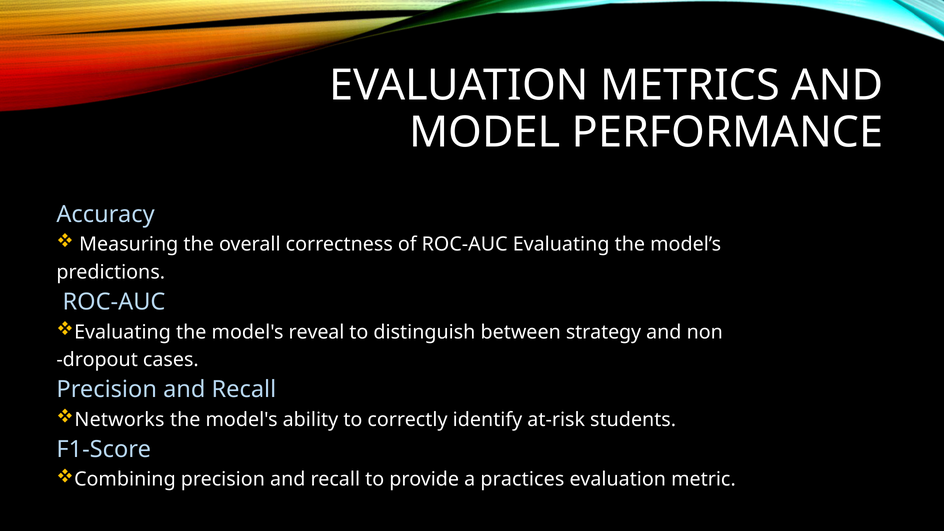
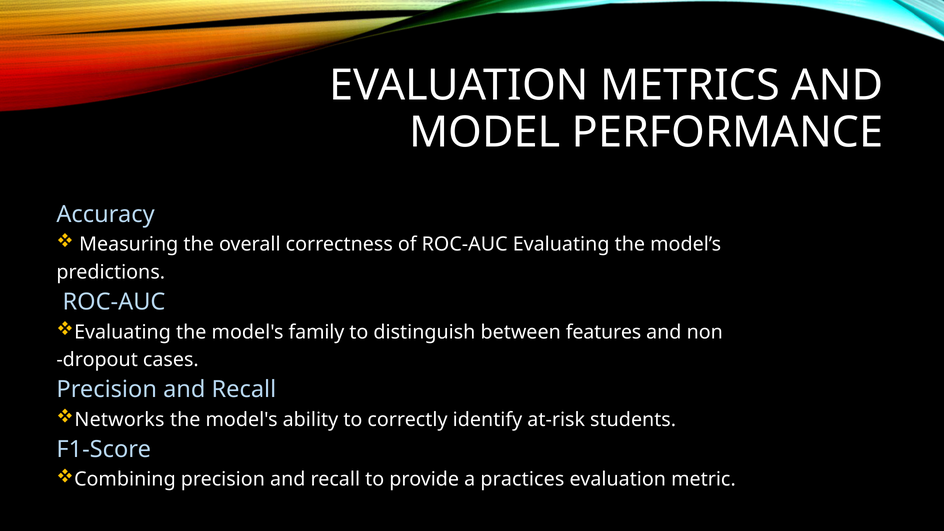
reveal: reveal -> family
strategy: strategy -> features
